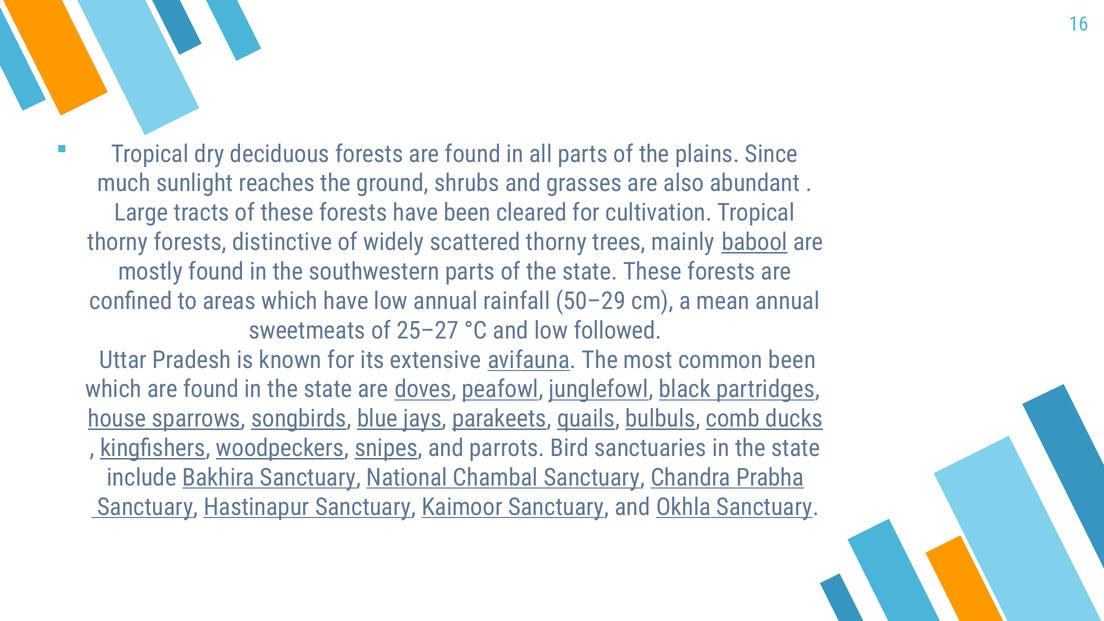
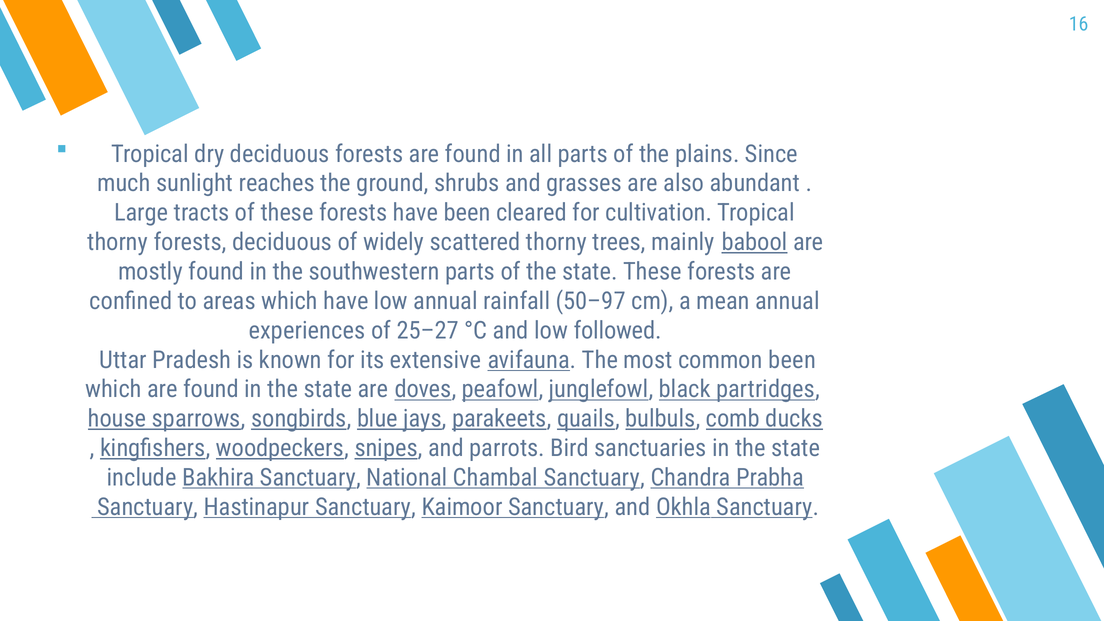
forests distinctive: distinctive -> deciduous
50–29: 50–29 -> 50–97
sweetmeats: sweetmeats -> experiences
